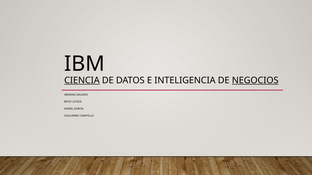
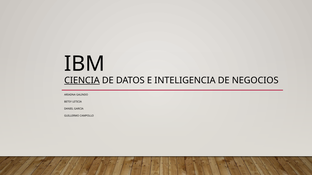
NEGOCIOS underline: present -> none
